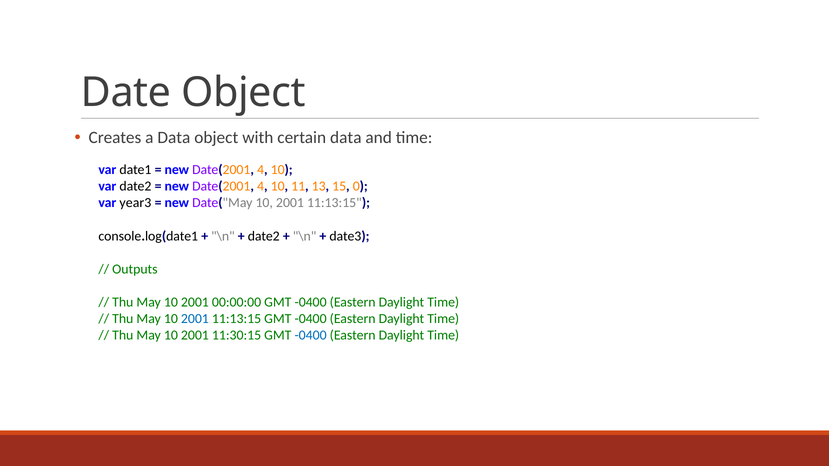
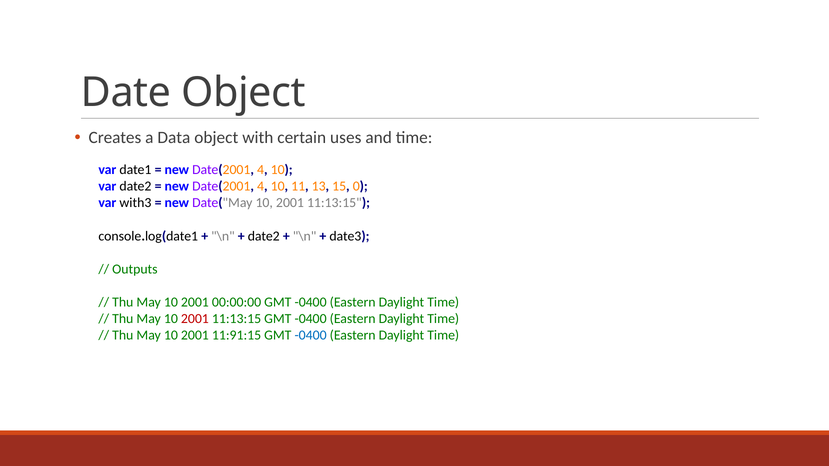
certain data: data -> uses
year3: year3 -> with3
2001 at (195, 319) colour: blue -> red
11:30:15: 11:30:15 -> 11:91:15
